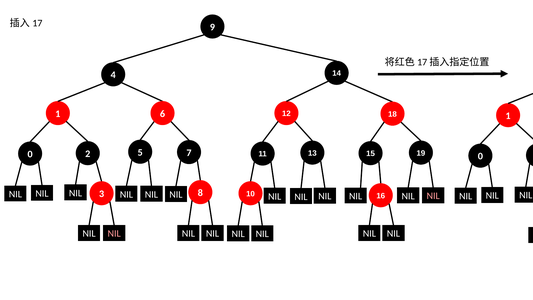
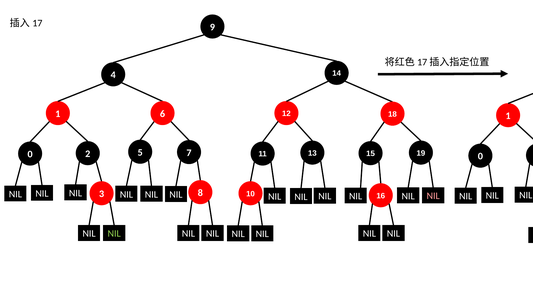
NIL at (114, 234) colour: pink -> light green
